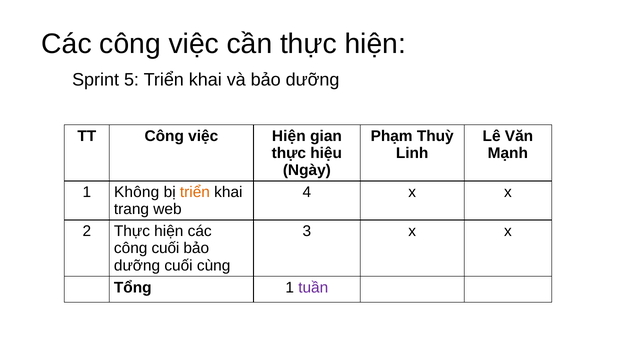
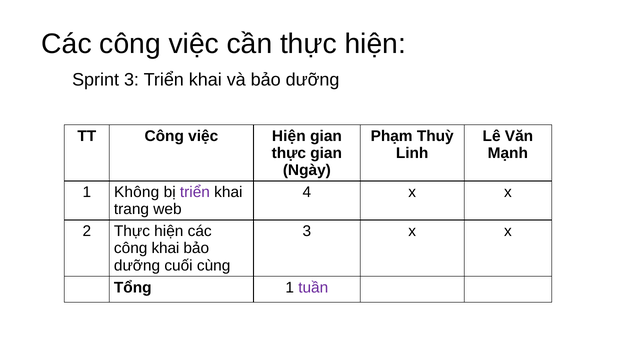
Sprint 5: 5 -> 3
thực hiệu: hiệu -> gian
triển at (195, 192) colour: orange -> purple
công cuối: cuối -> khai
